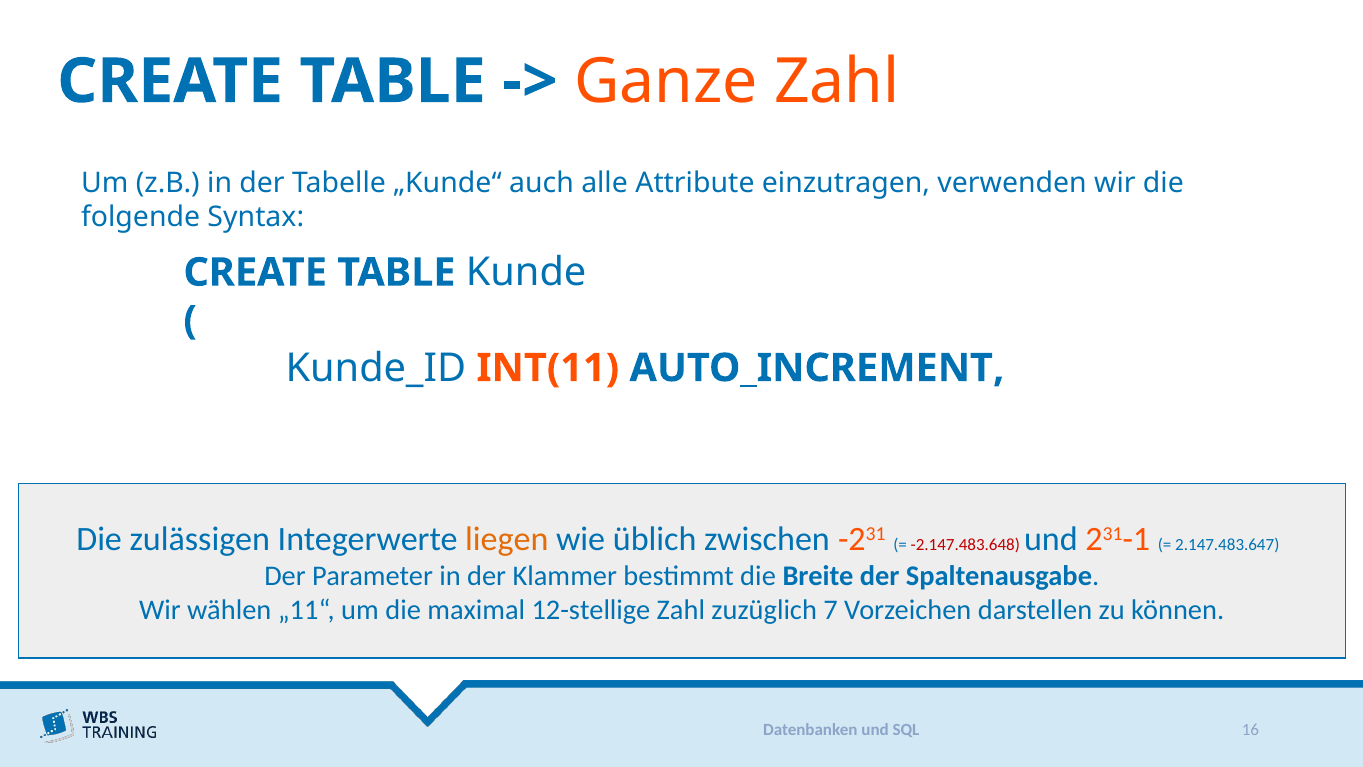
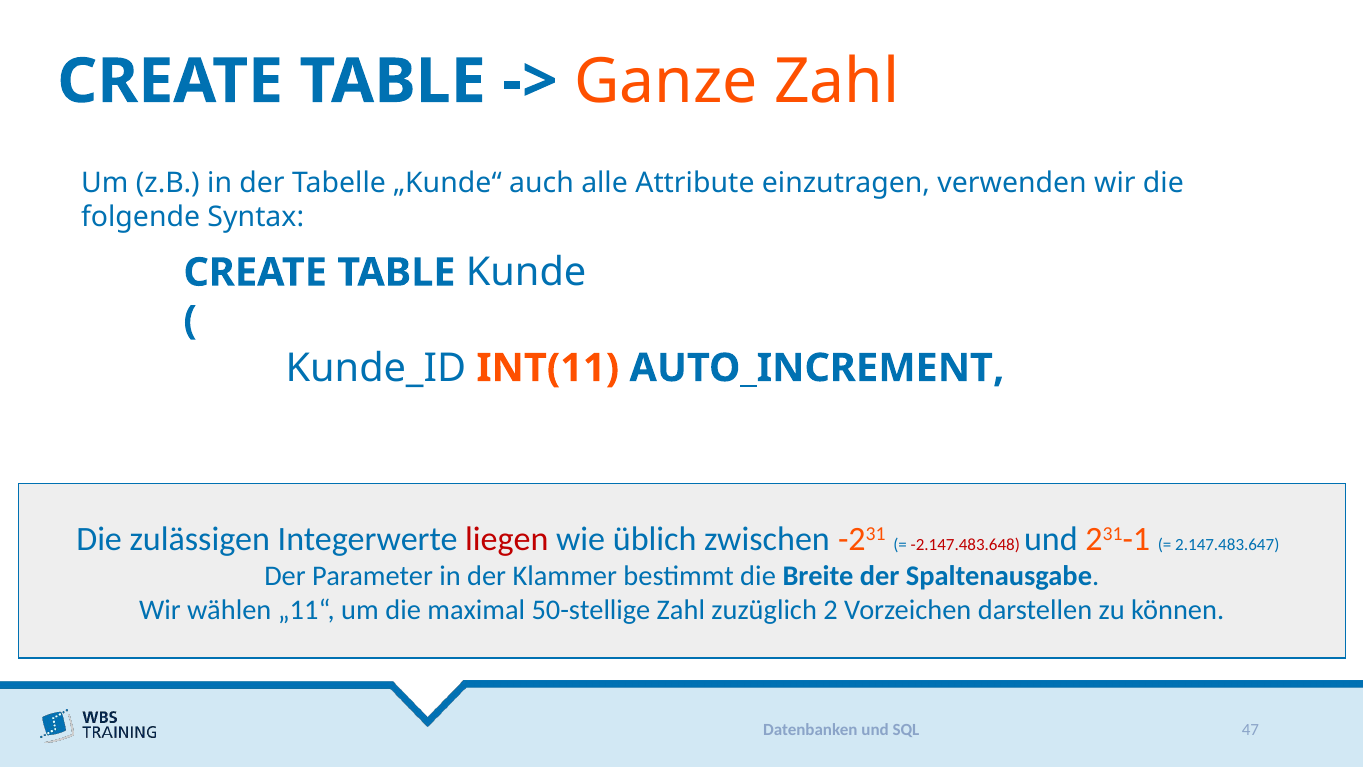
liegen colour: orange -> red
12-stellige: 12-stellige -> 50-stellige
7: 7 -> 2
16: 16 -> 47
